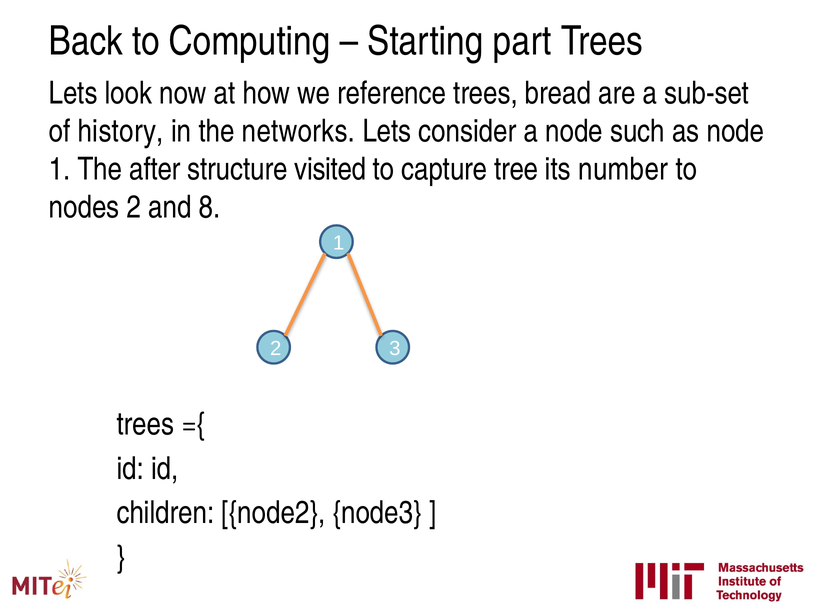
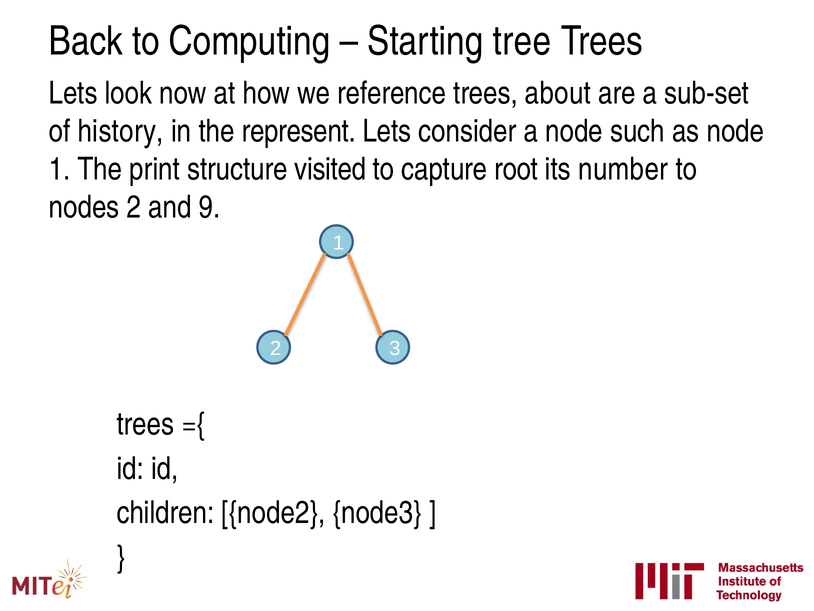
part: part -> tree
bread: bread -> about
networks: networks -> represent
after: after -> print
tree: tree -> root
8: 8 -> 9
